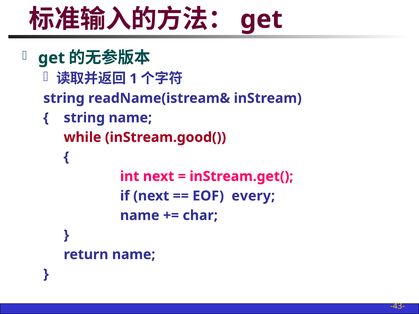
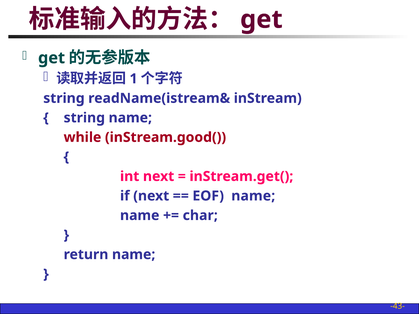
EOF every: every -> name
